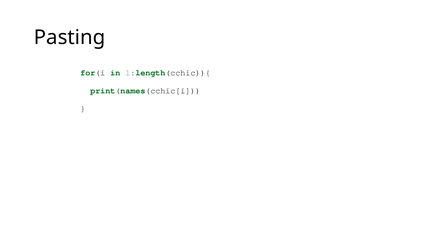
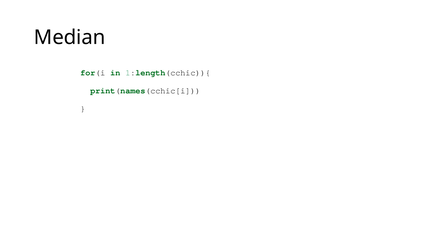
Pasting: Pasting -> Median
